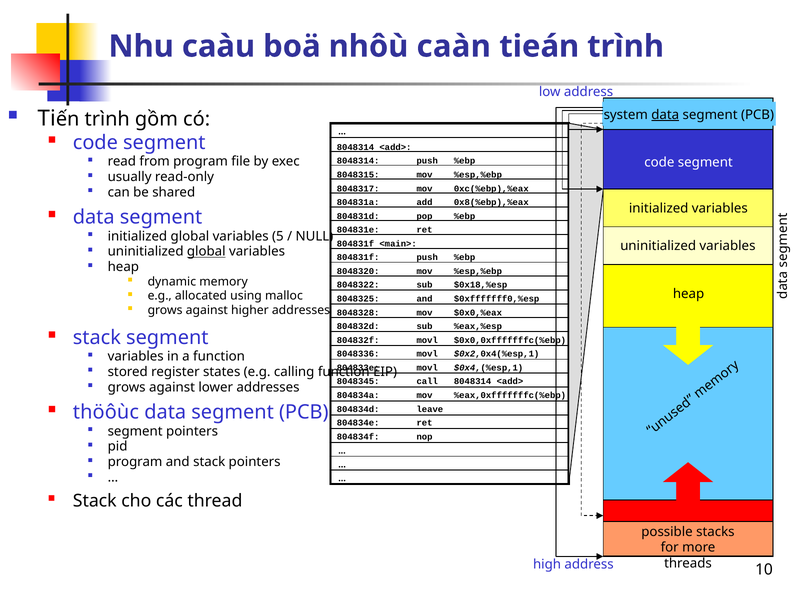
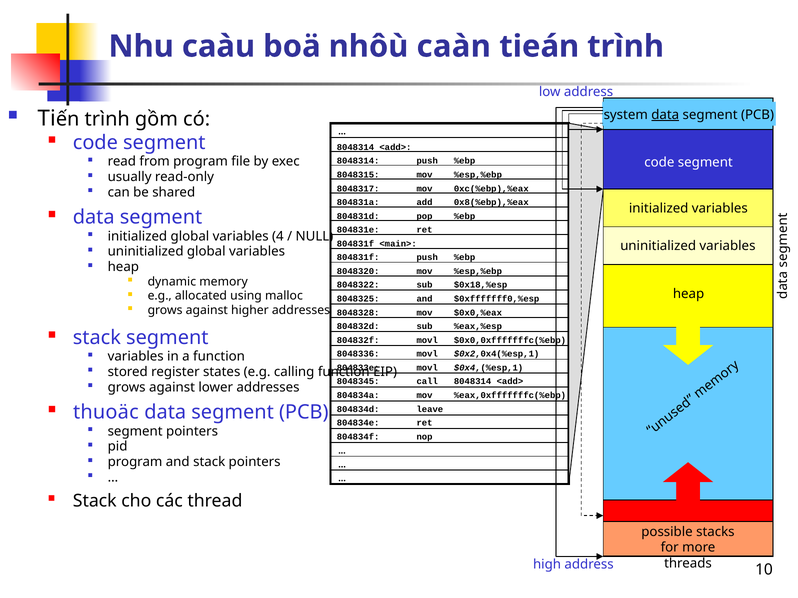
5: 5 -> 4
global at (206, 252) underline: present -> none
thöôùc: thöôùc -> thuoäc
